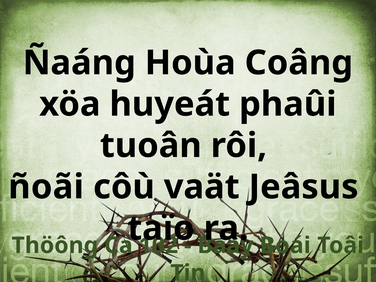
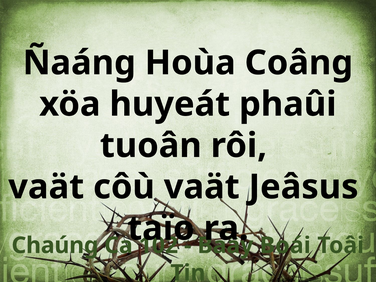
ñoãi at (46, 187): ñoãi -> vaät
Thöông: Thöông -> Chaúng
